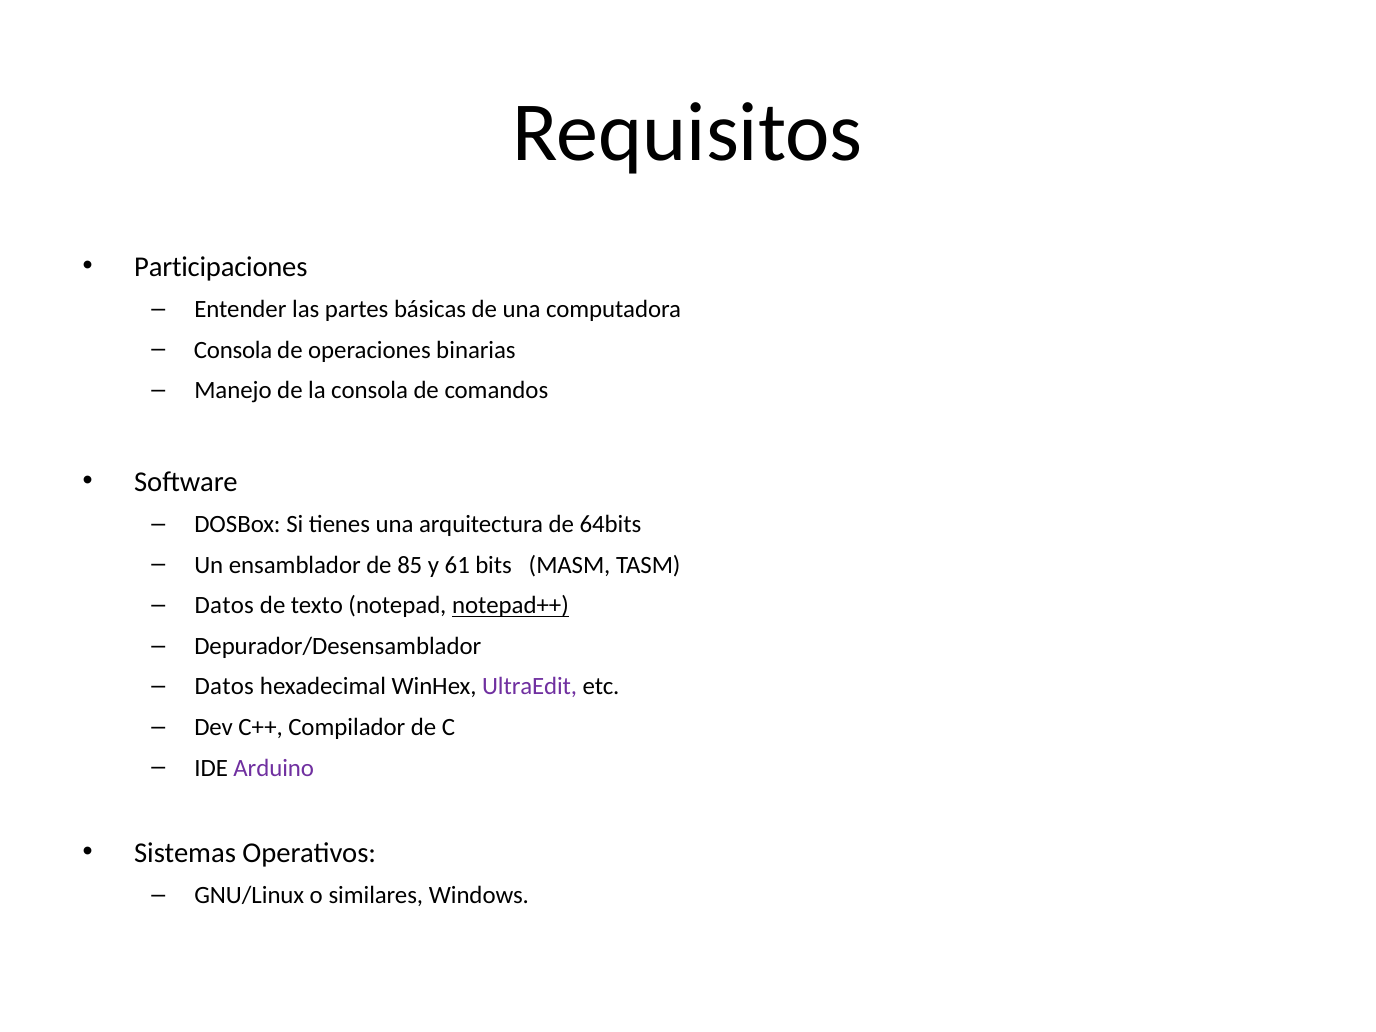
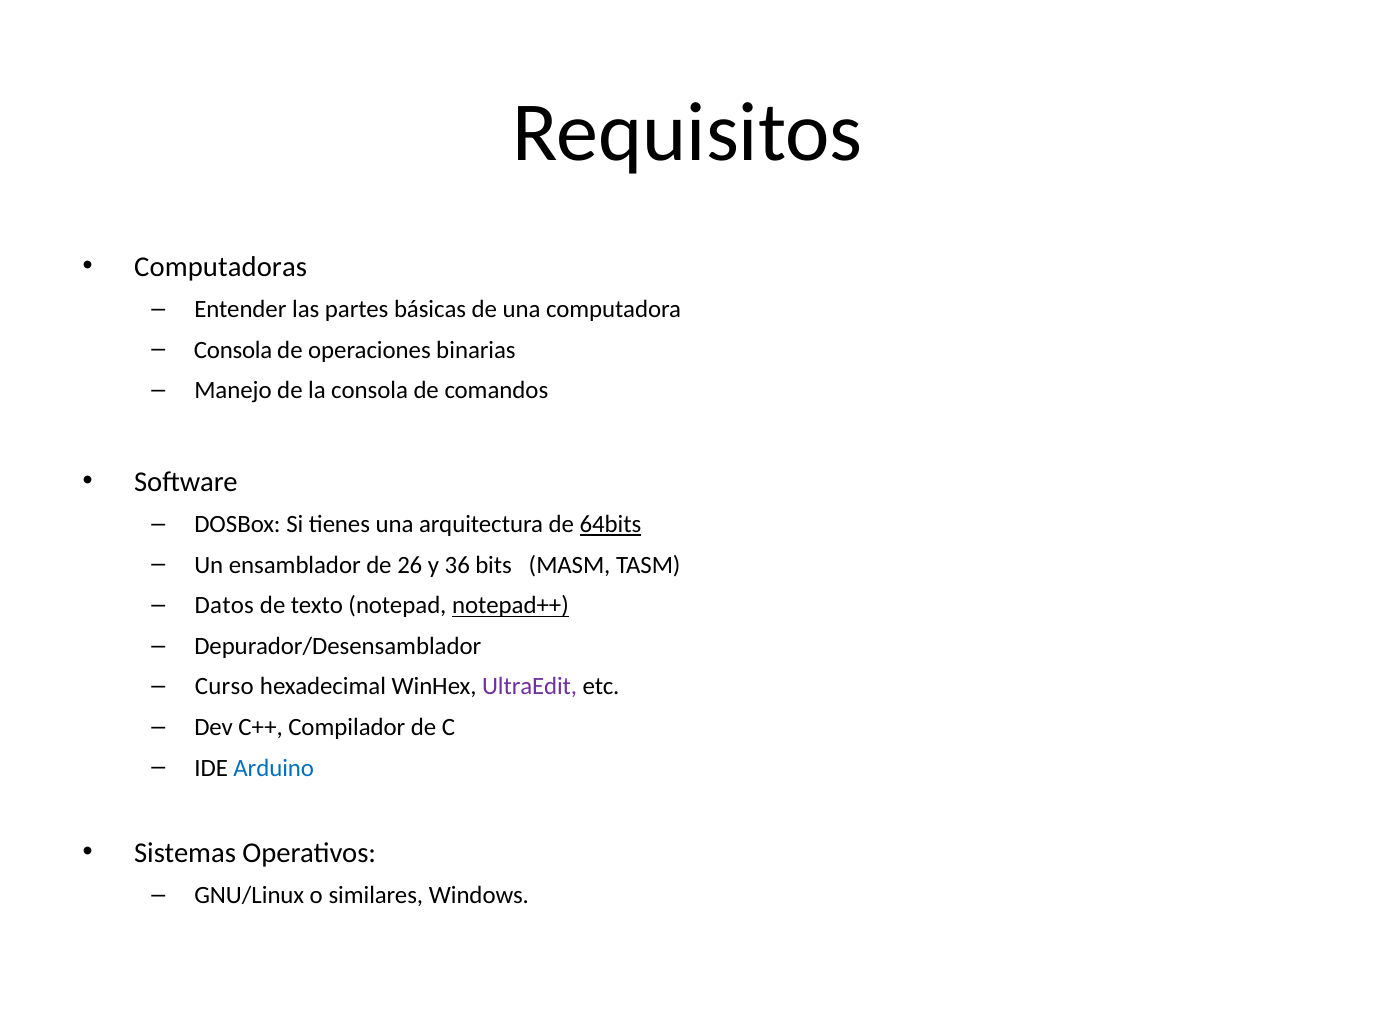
Participaciones: Participaciones -> Computadoras
64bits underline: none -> present
85: 85 -> 26
61: 61 -> 36
Datos at (224, 687): Datos -> Curso
Arduino colour: purple -> blue
